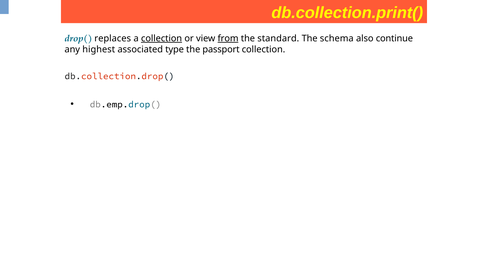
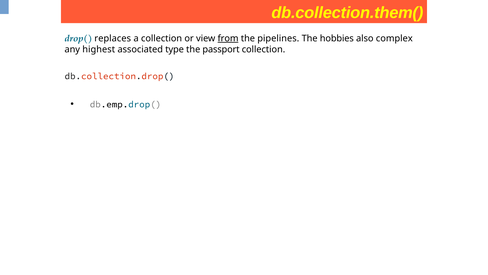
db.collection.print(: db.collection.print( -> db.collection.them(
collection at (162, 38) underline: present -> none
standard: standard -> pipelines
schema: schema -> hobbies
continue: continue -> complex
